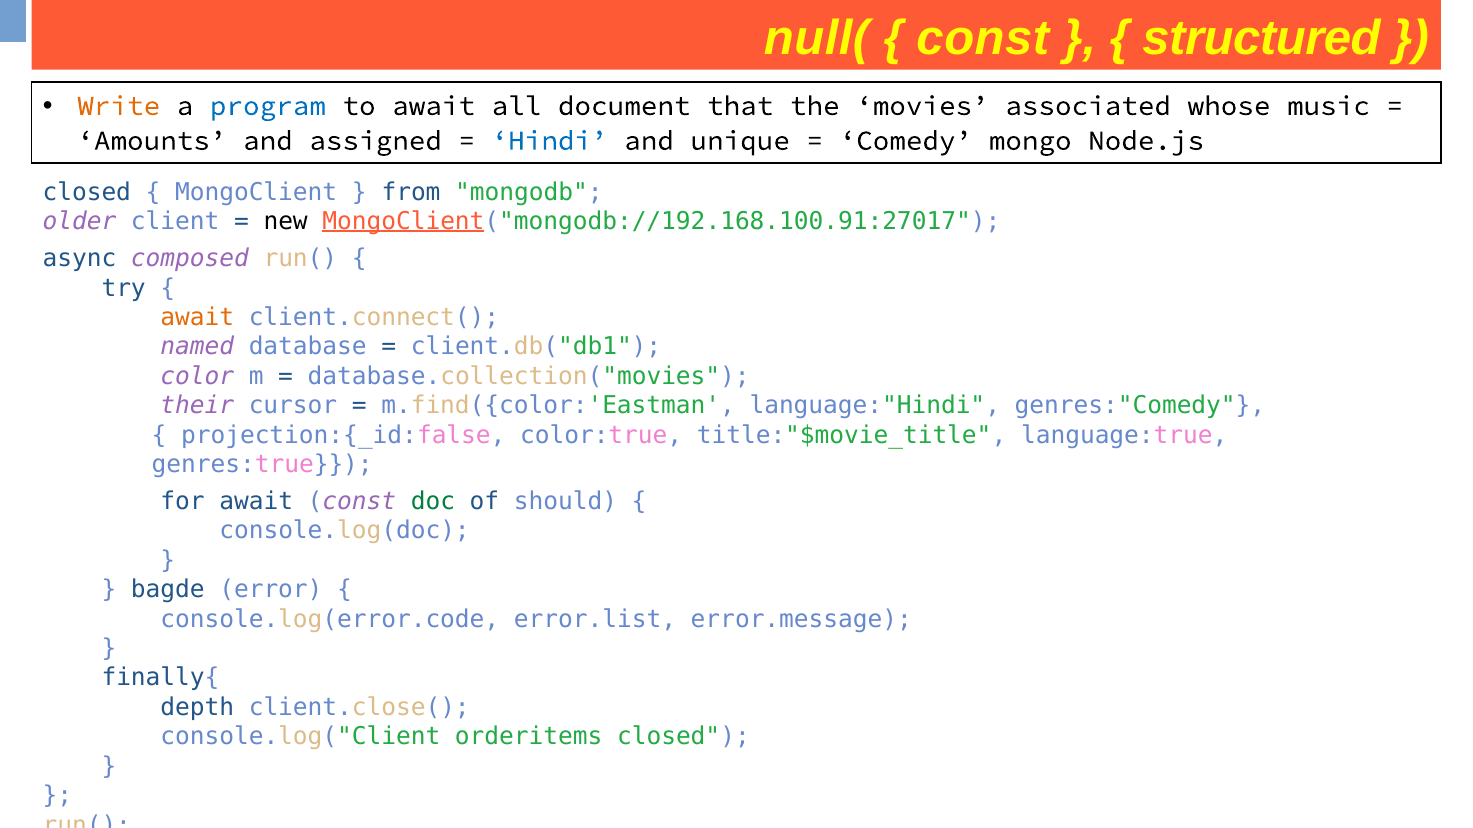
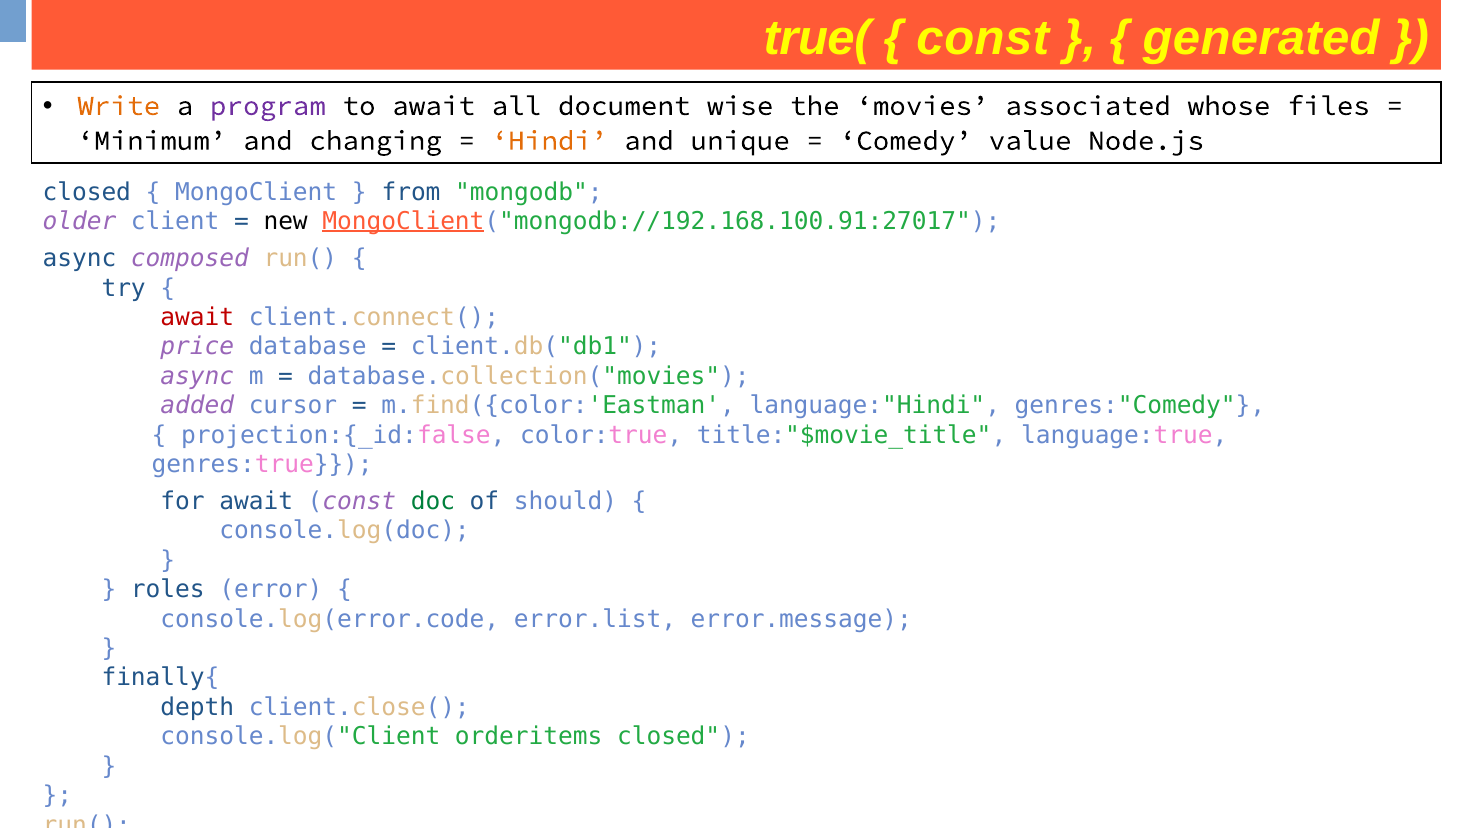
null(: null( -> true(
structured: structured -> generated
program colour: blue -> purple
that: that -> wise
music: music -> files
Amounts: Amounts -> Minimum
assigned: assigned -> changing
Hindi colour: blue -> orange
mongo: mongo -> value
await at (197, 318) colour: orange -> red
named: named -> price
color at (197, 377): color -> async
their: their -> added
bagde: bagde -> roles
